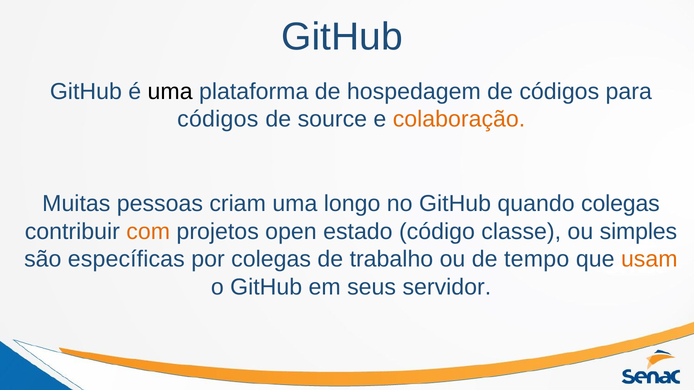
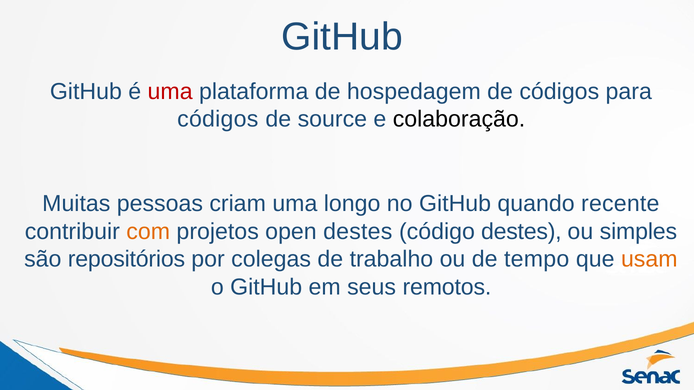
uma at (170, 92) colour: black -> red
colaboração colour: orange -> black
quando colegas: colegas -> recente
open estado: estado -> destes
código classe: classe -> destes
específicas: específicas -> repositórios
servidor: servidor -> remotos
